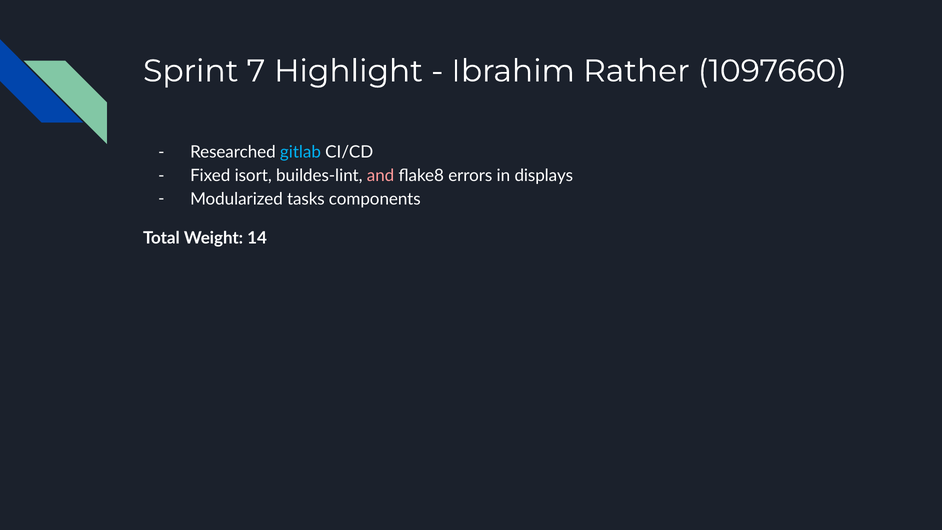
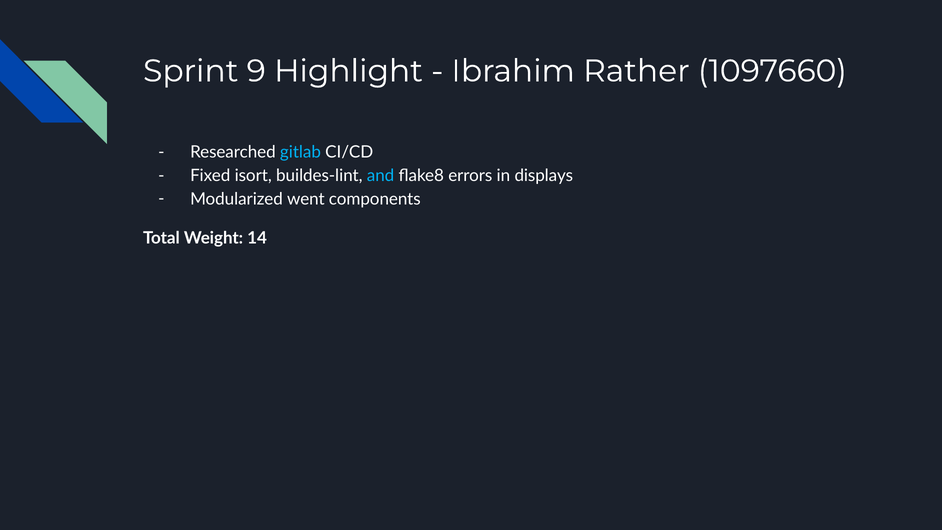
7: 7 -> 9
and colour: pink -> light blue
tasks: tasks -> went
